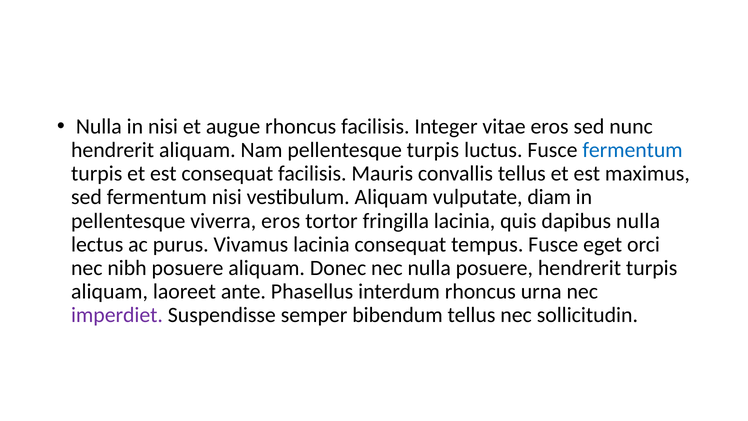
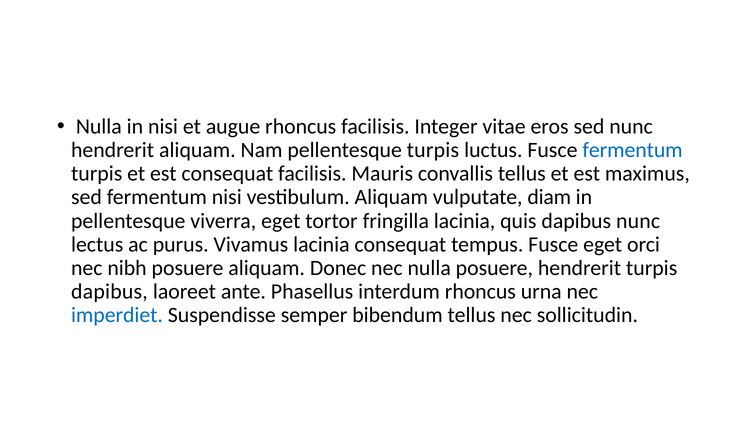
viverra eros: eros -> eget
dapibus nulla: nulla -> nunc
aliquam at (109, 291): aliquam -> dapibus
imperdiet colour: purple -> blue
